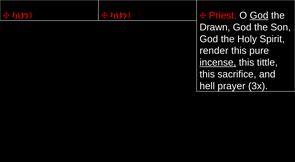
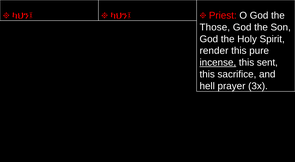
God at (259, 15) underline: present -> none
Drawn: Drawn -> Those
tittle: tittle -> sent
